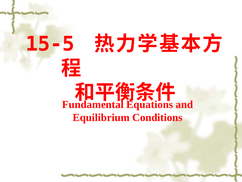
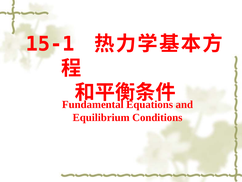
15-5: 15-5 -> 15-1
